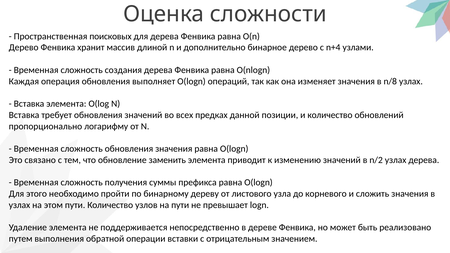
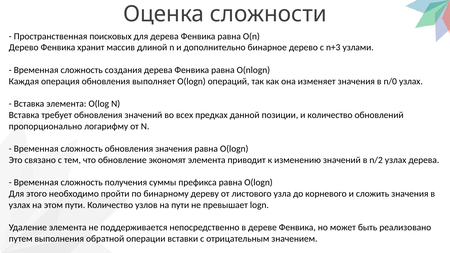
n+4: n+4 -> n+3
n/8: n/8 -> n/0
заменить: заменить -> экономят
